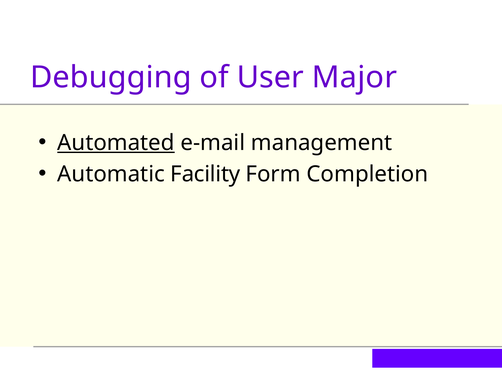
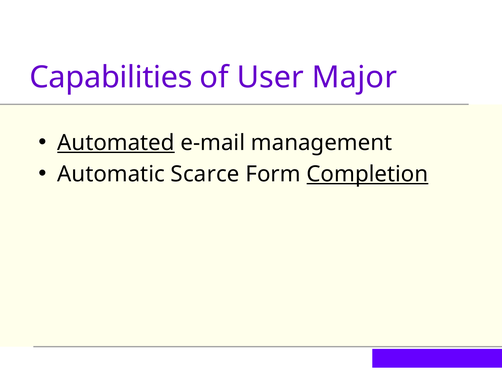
Debugging: Debugging -> Capabilities
Facility: Facility -> Scarce
Completion underline: none -> present
